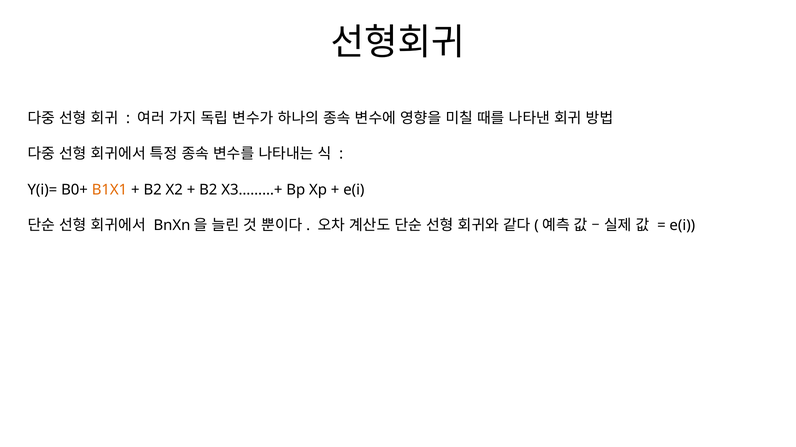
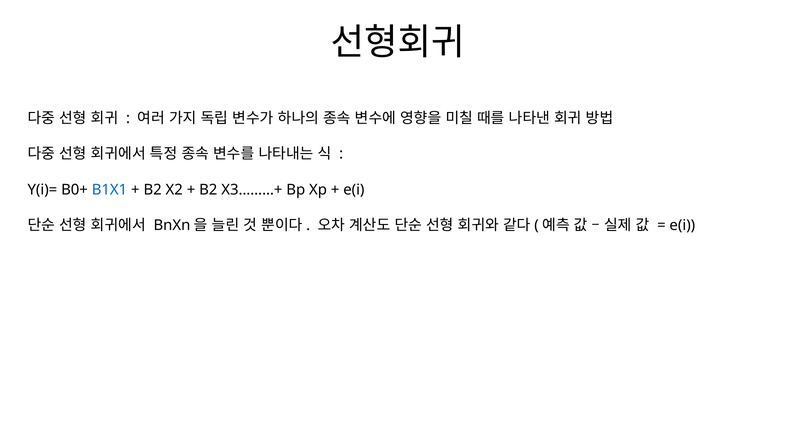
B1X1 colour: orange -> blue
